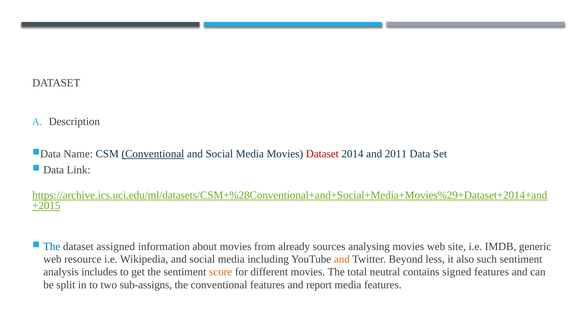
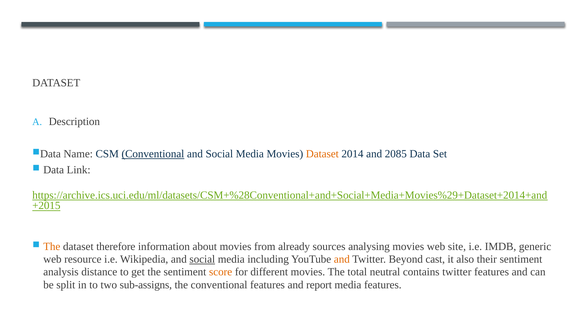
Dataset at (322, 154) colour: red -> orange
2011: 2011 -> 2085
The at (52, 246) colour: blue -> orange
assigned: assigned -> therefore
social at (202, 259) underline: none -> present
less: less -> cast
such: such -> their
includes: includes -> distance
contains signed: signed -> twitter
